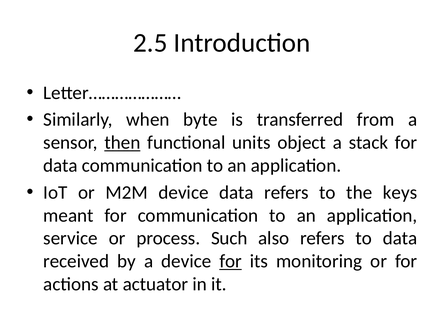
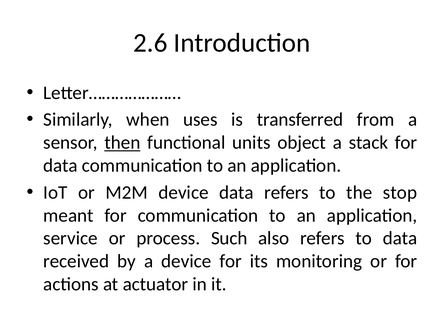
2.5: 2.5 -> 2.6
byte: byte -> uses
keys: keys -> stop
for at (231, 261) underline: present -> none
